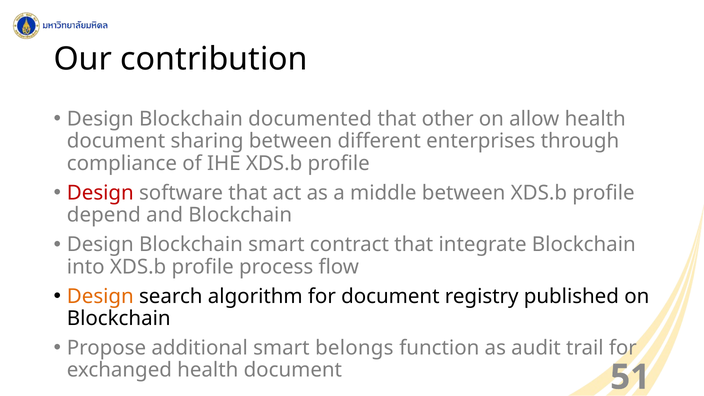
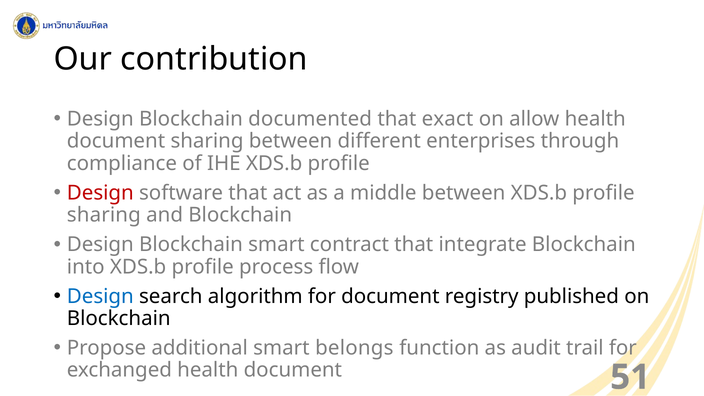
other: other -> exact
depend at (104, 215): depend -> sharing
Design at (100, 296) colour: orange -> blue
